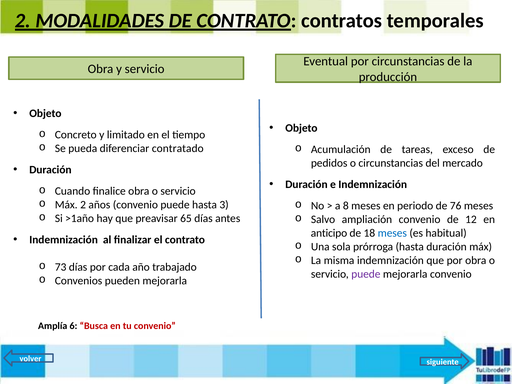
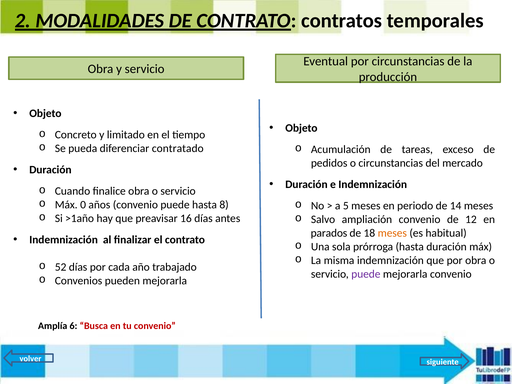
Máx 2: 2 -> 0
3: 3 -> 8
8: 8 -> 5
76: 76 -> 14
65: 65 -> 16
anticipo: anticipo -> parados
meses at (392, 233) colour: blue -> orange
73: 73 -> 52
